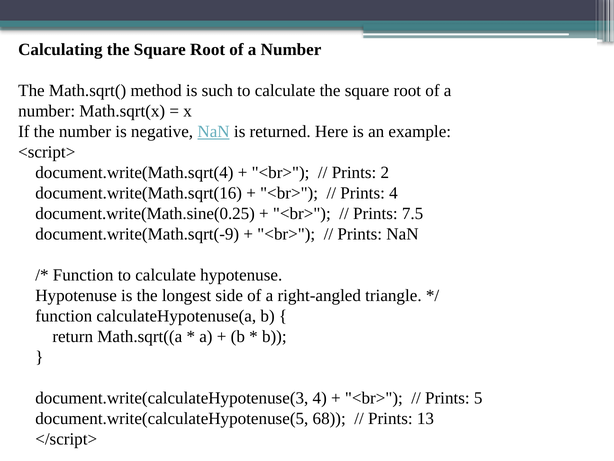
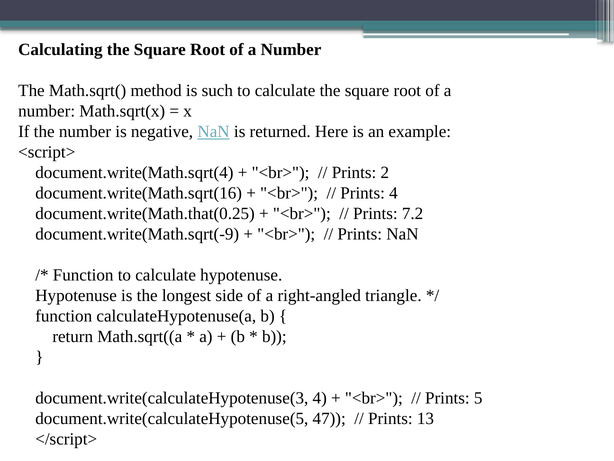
document.write(Math.sine(0.25: document.write(Math.sine(0.25 -> document.write(Math.that(0.25
7.5: 7.5 -> 7.2
68: 68 -> 47
